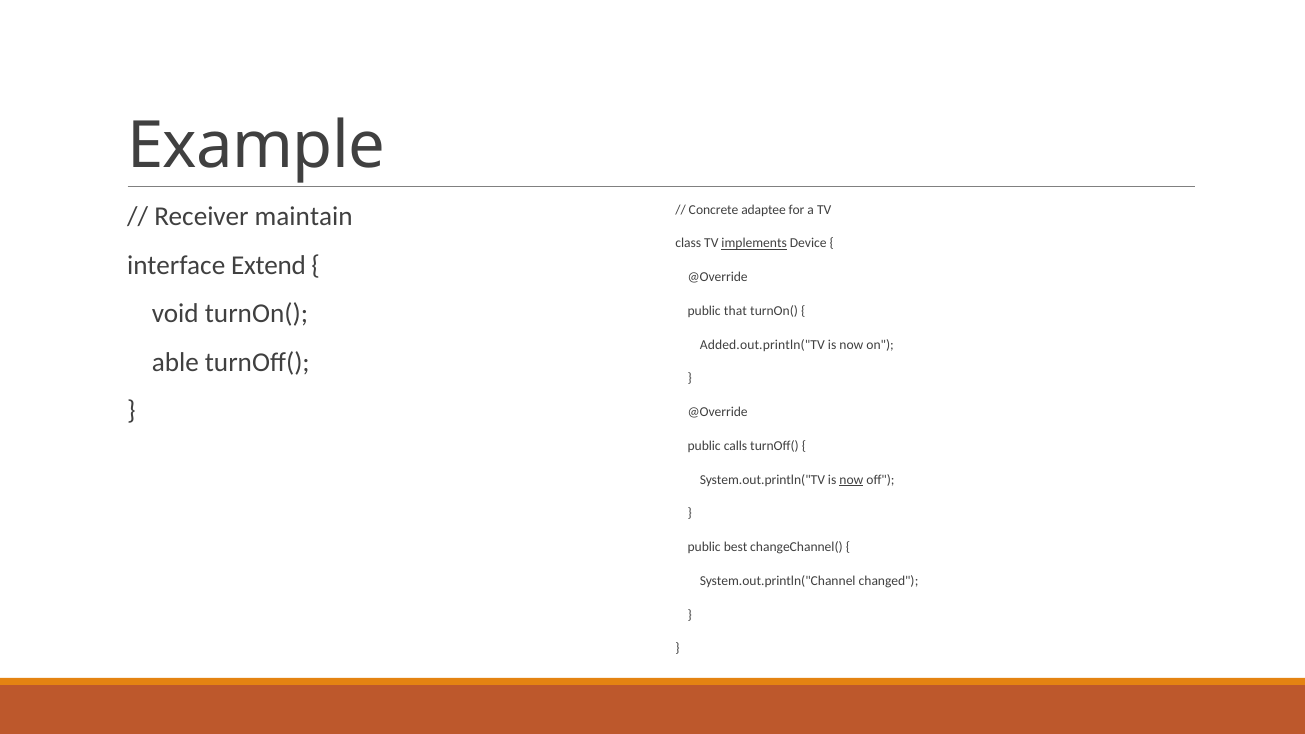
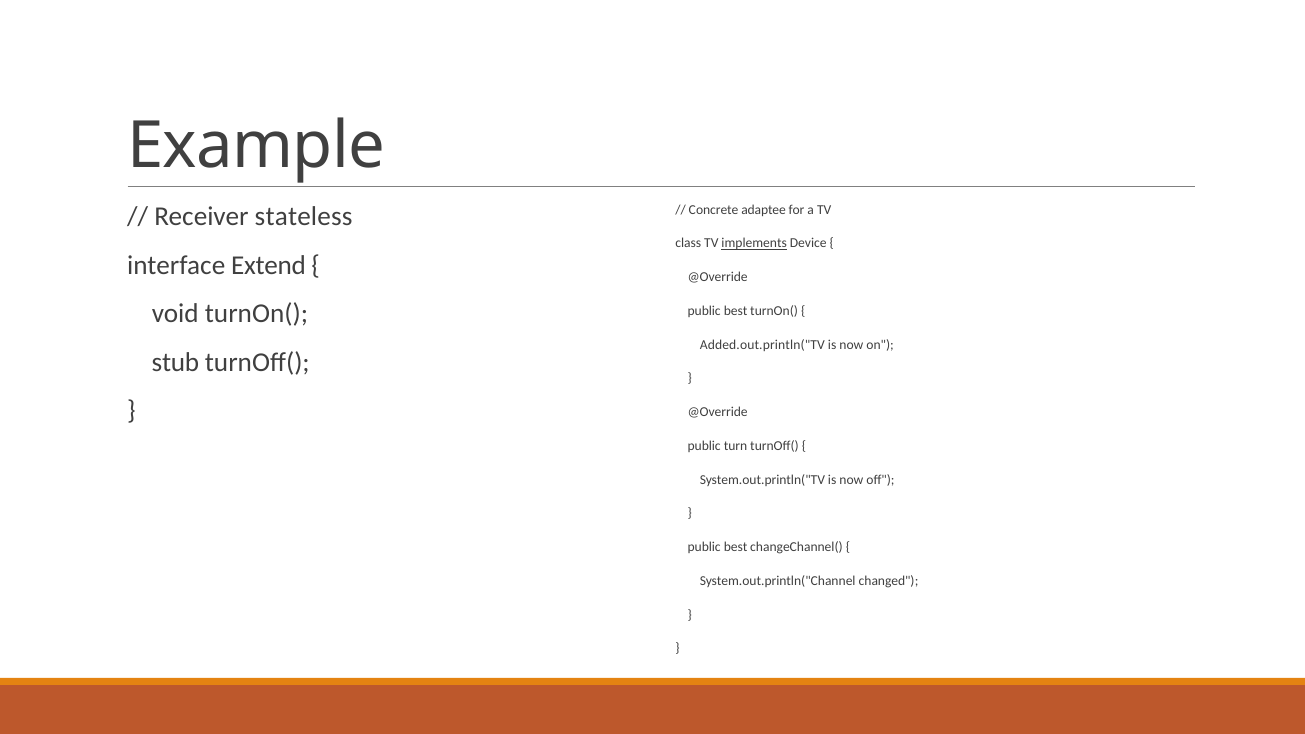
maintain: maintain -> stateless
that at (735, 311): that -> best
able: able -> stub
calls: calls -> turn
now at (851, 480) underline: present -> none
